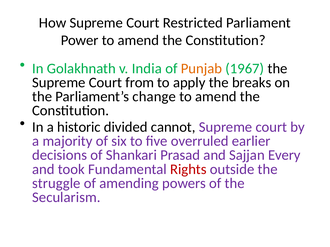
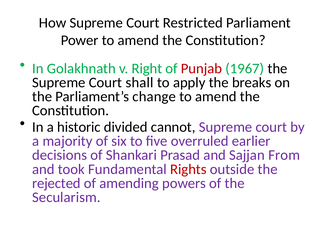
India: India -> Right
Punjab colour: orange -> red
from: from -> shall
Every: Every -> From
struggle: struggle -> rejected
